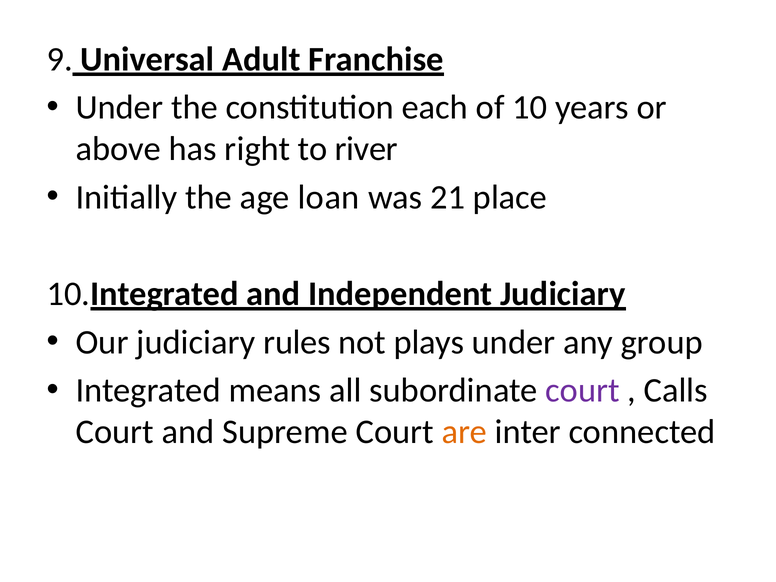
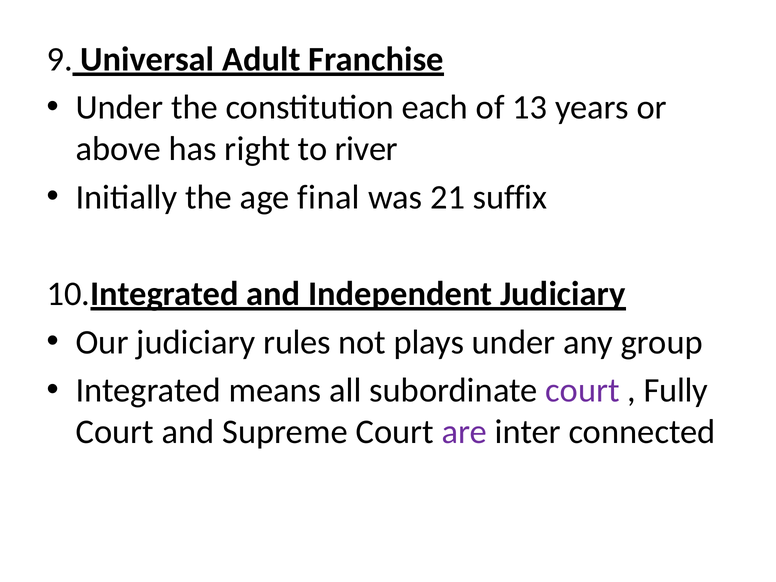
10: 10 -> 13
loan: loan -> final
place: place -> suffix
Calls: Calls -> Fully
are colour: orange -> purple
